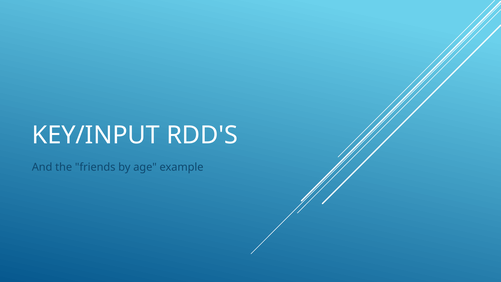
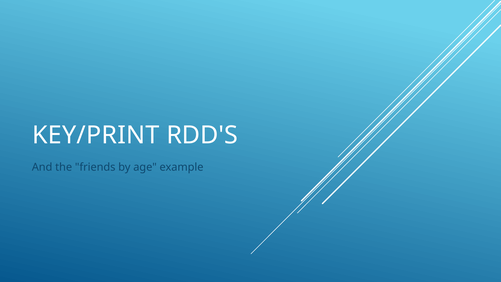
KEY/INPUT: KEY/INPUT -> KEY/PRINT
